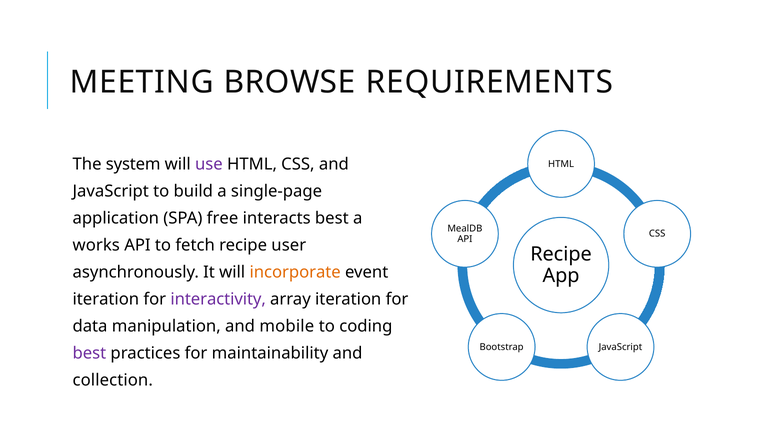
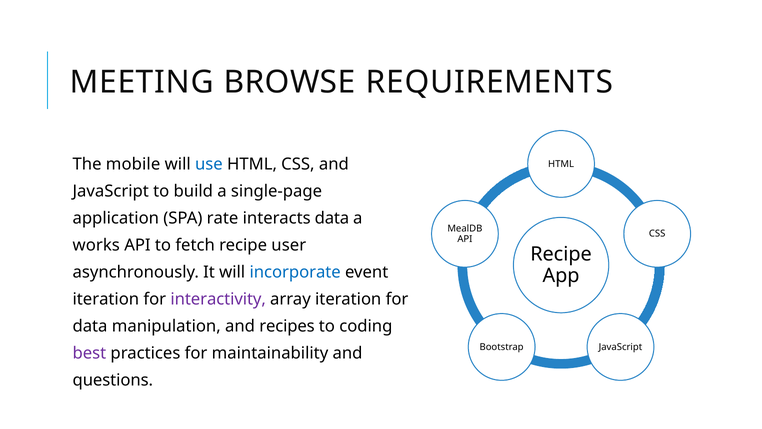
system: system -> mobile
use colour: purple -> blue
free: free -> rate
interacts best: best -> data
incorporate colour: orange -> blue
mobile: mobile -> recipes
collection: collection -> questions
